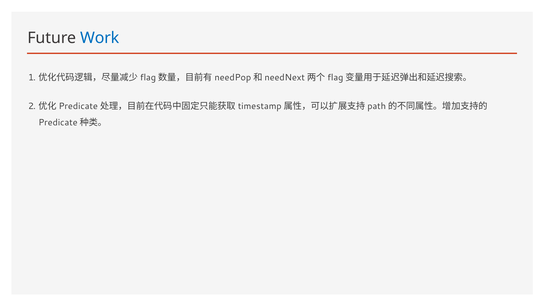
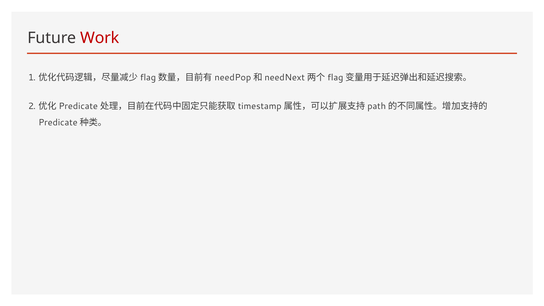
Work colour: blue -> red
